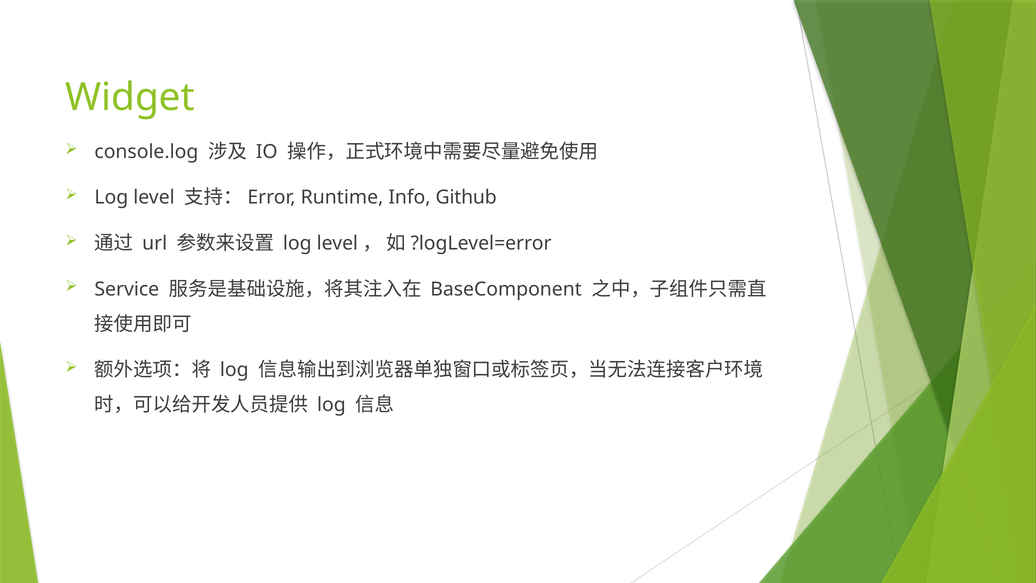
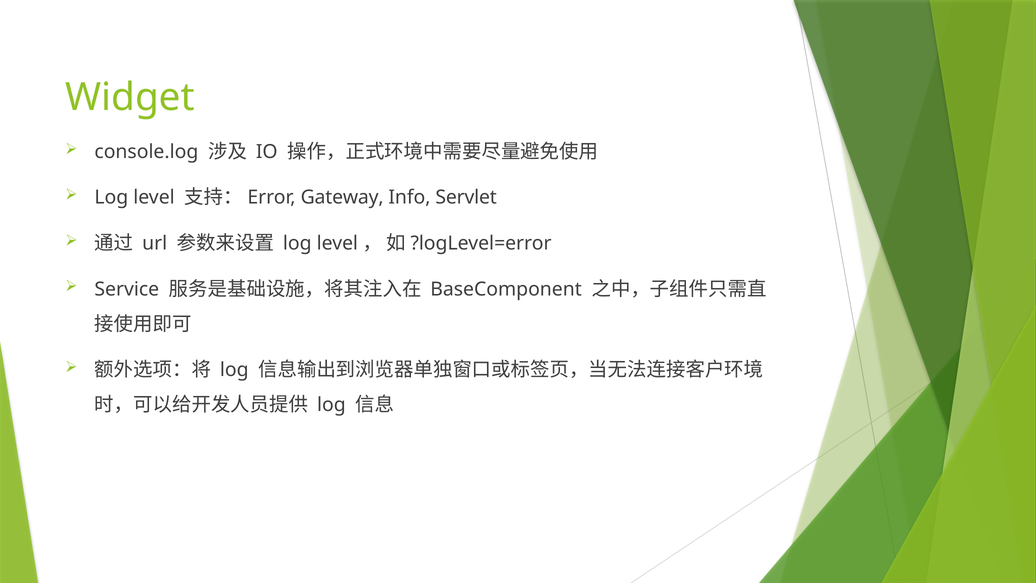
Runtime: Runtime -> Gateway
Github: Github -> Servlet
